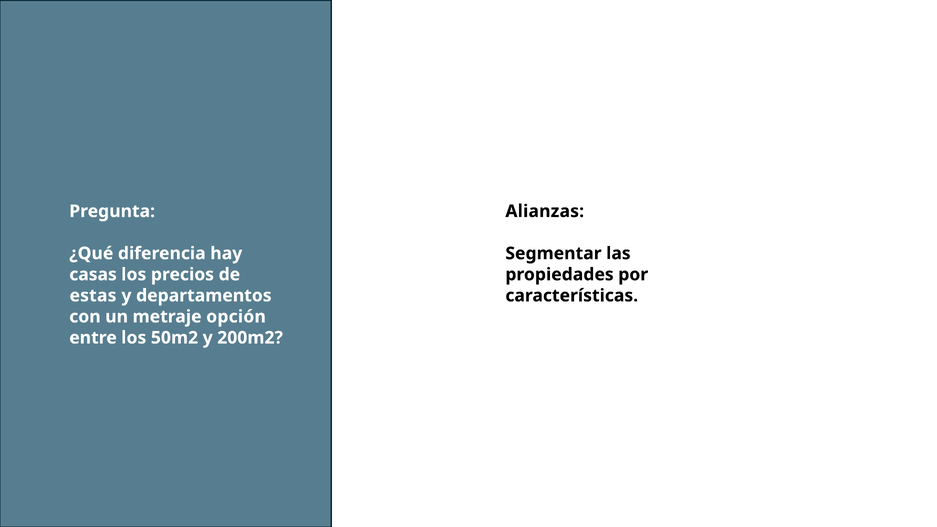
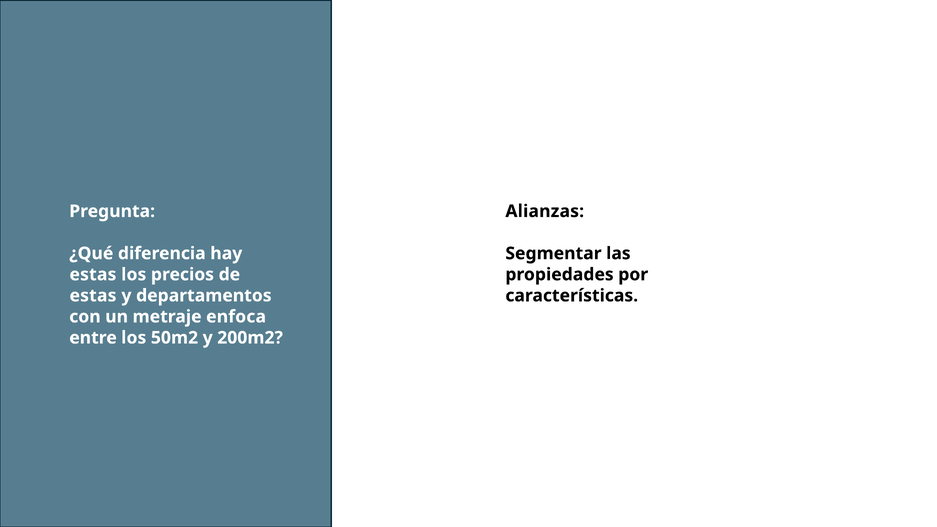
casas at (93, 275): casas -> estas
opción: opción -> enfoca
